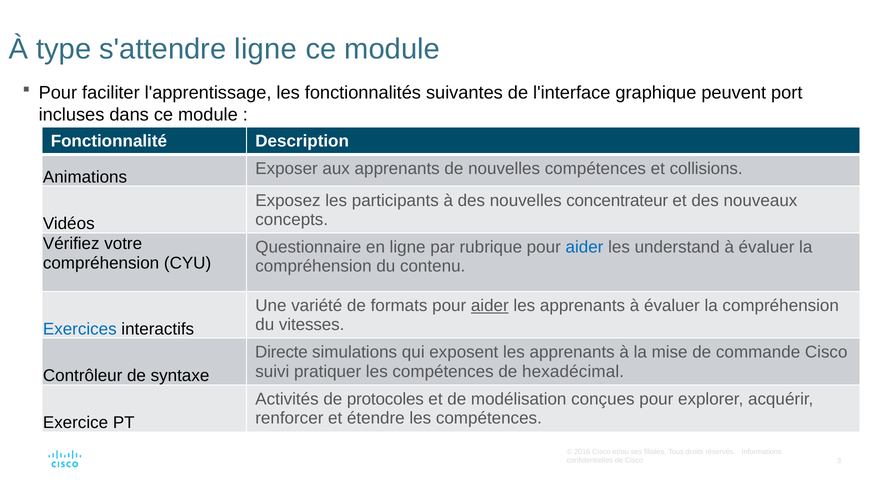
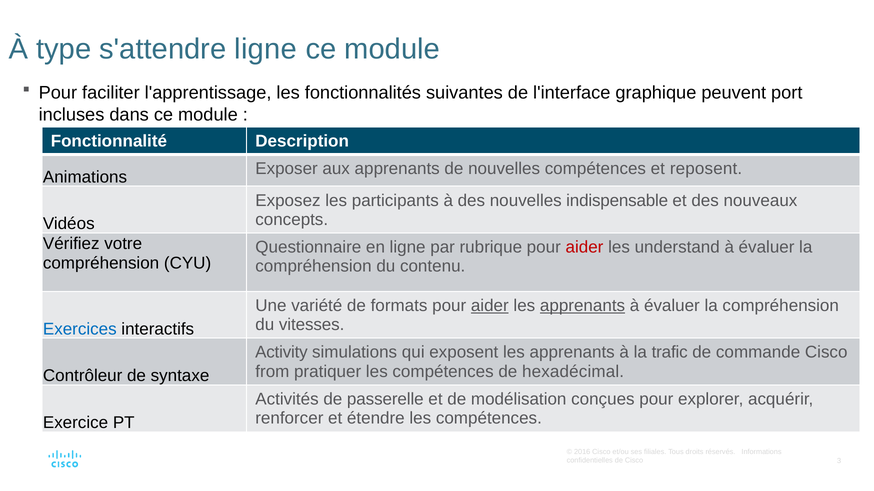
collisions: collisions -> reposent
concentrateur: concentrateur -> indispensable
aider at (584, 248) colour: blue -> red
apprenants at (583, 306) underline: none -> present
Directe: Directe -> Activity
mise: mise -> trafic
suivi: suivi -> from
protocoles: protocoles -> passerelle
